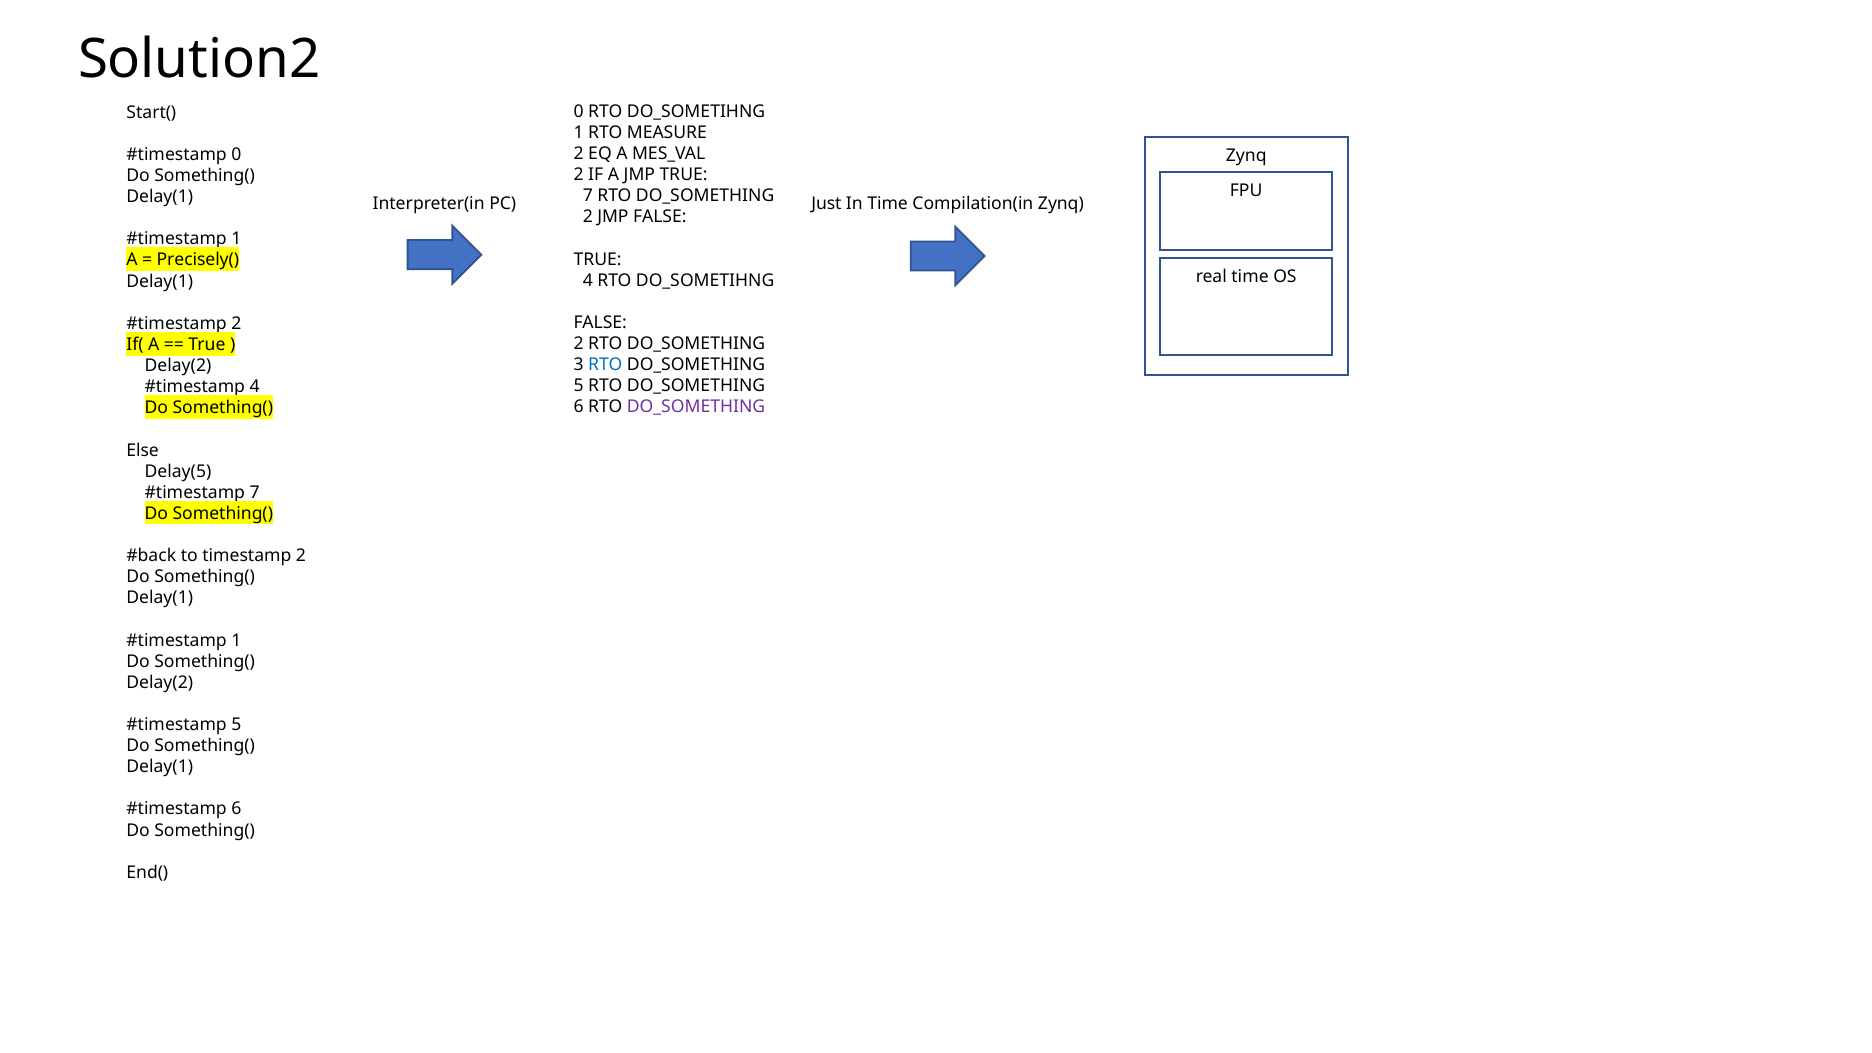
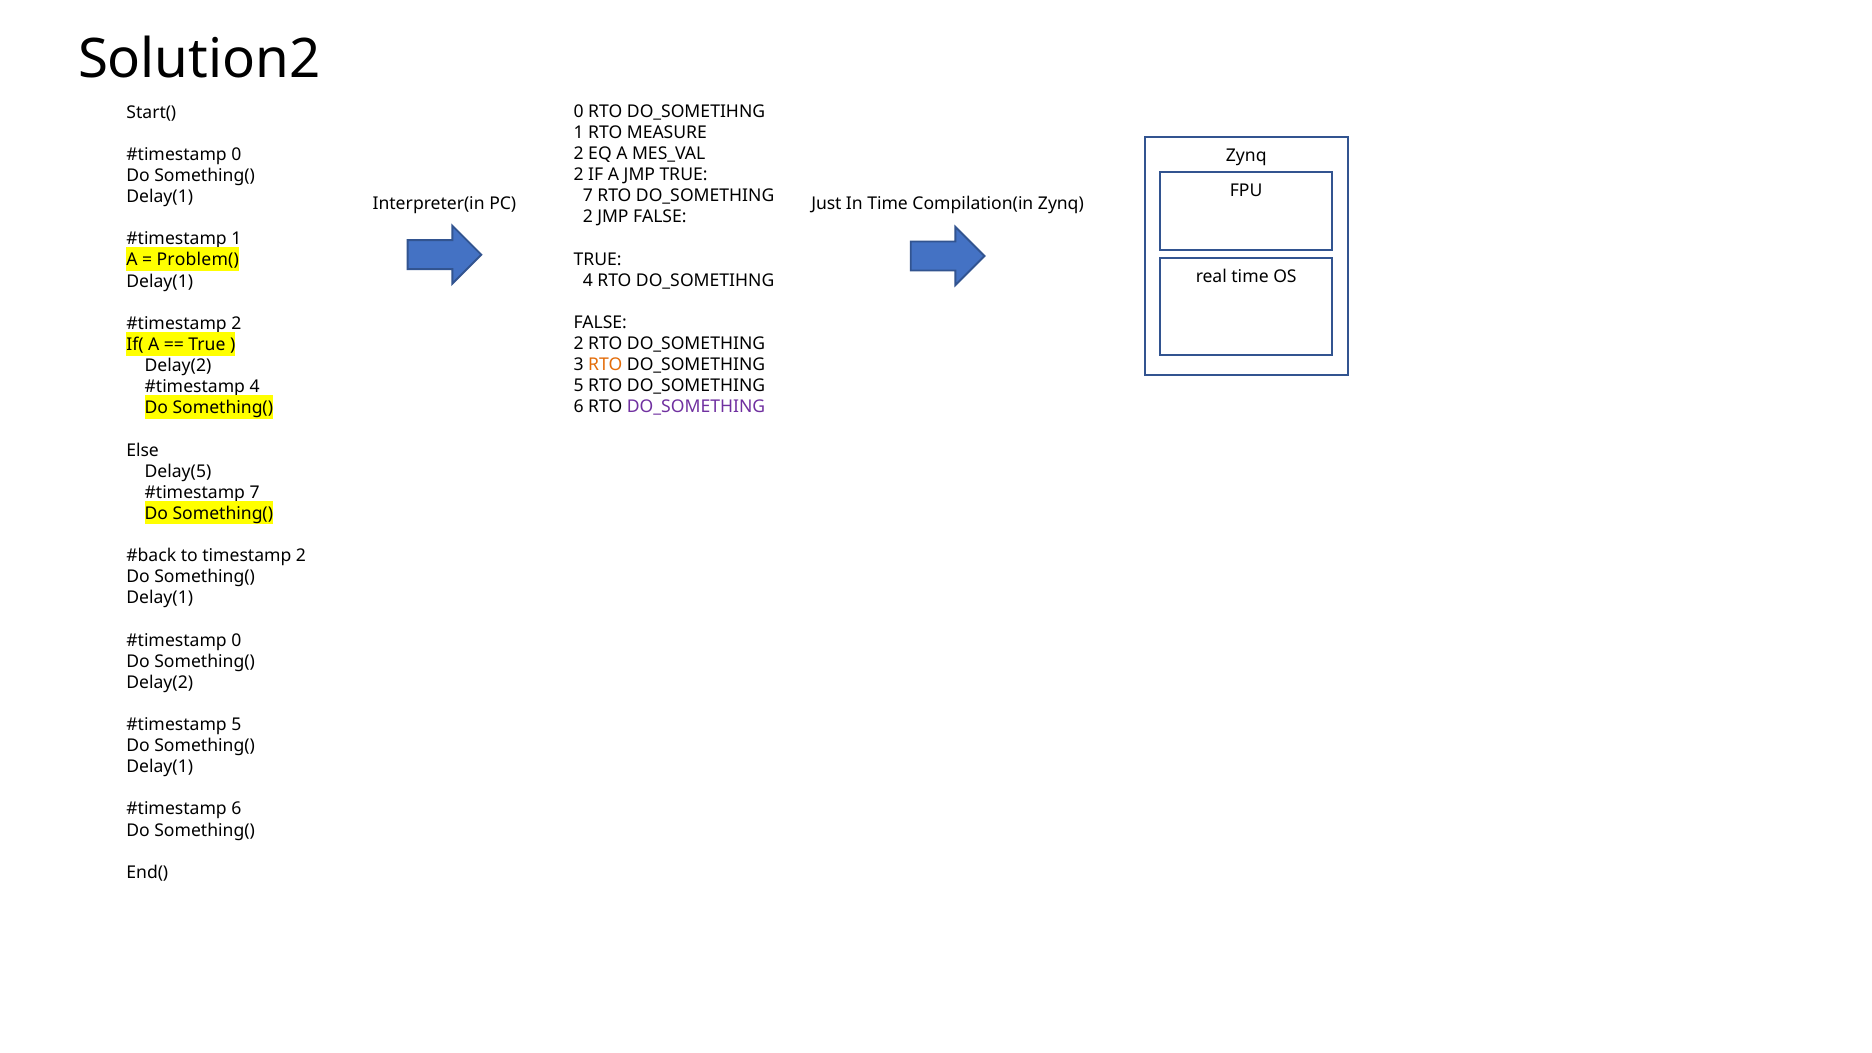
Precisely(: Precisely( -> Problem(
RTO at (605, 365) colour: blue -> orange
1 at (236, 640): 1 -> 0
